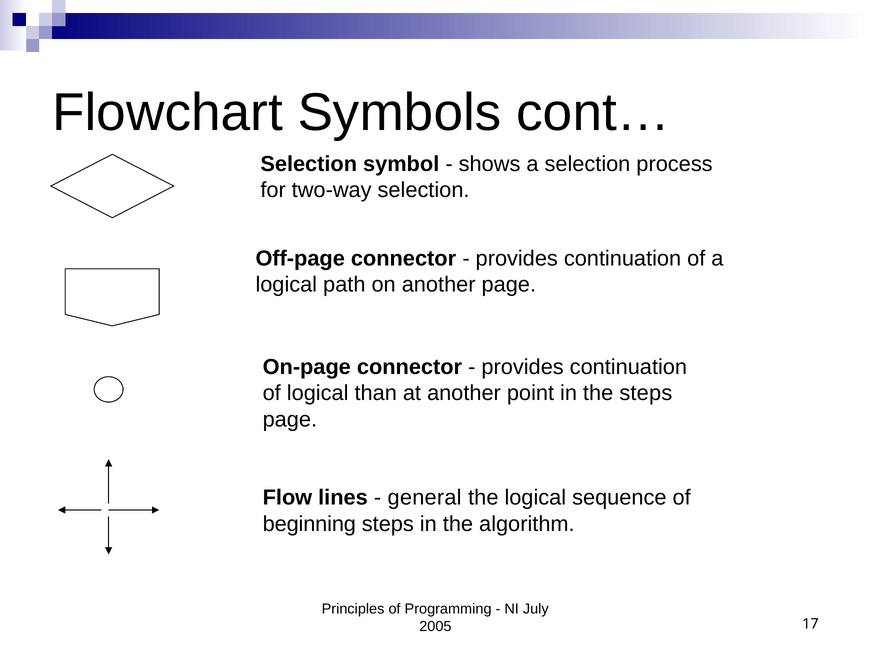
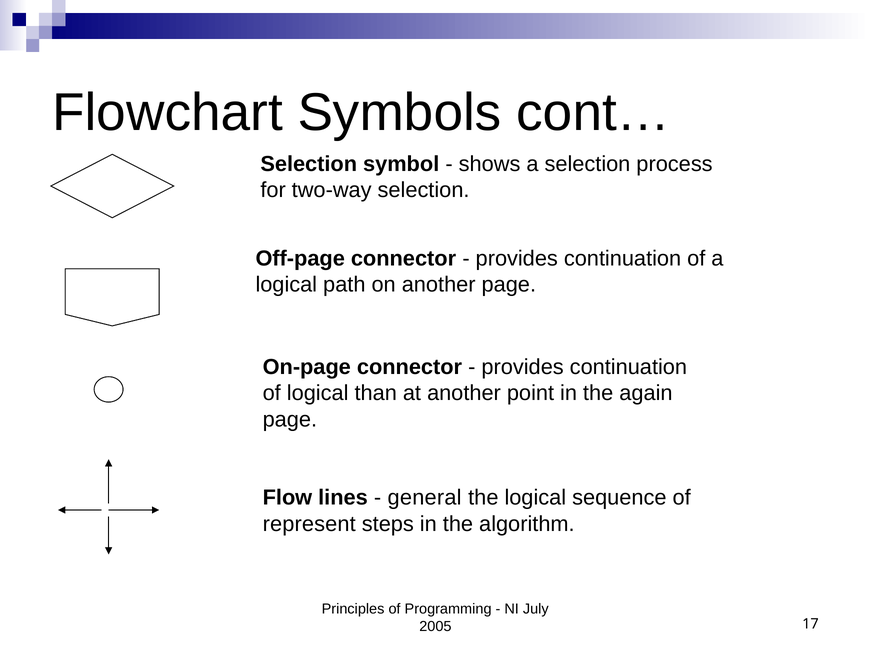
the steps: steps -> again
beginning: beginning -> represent
